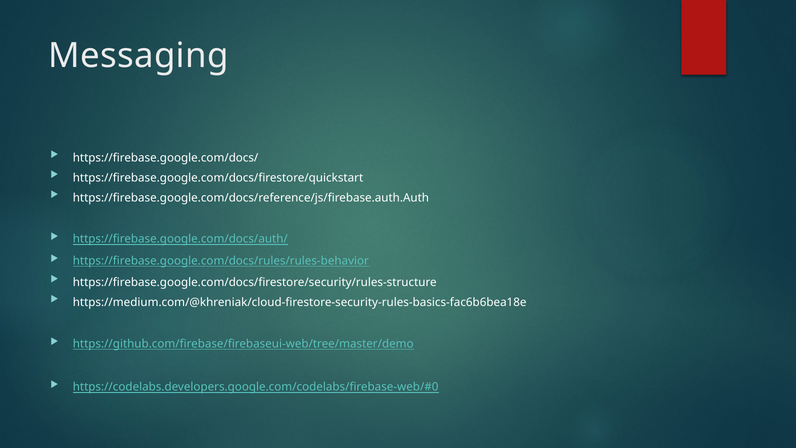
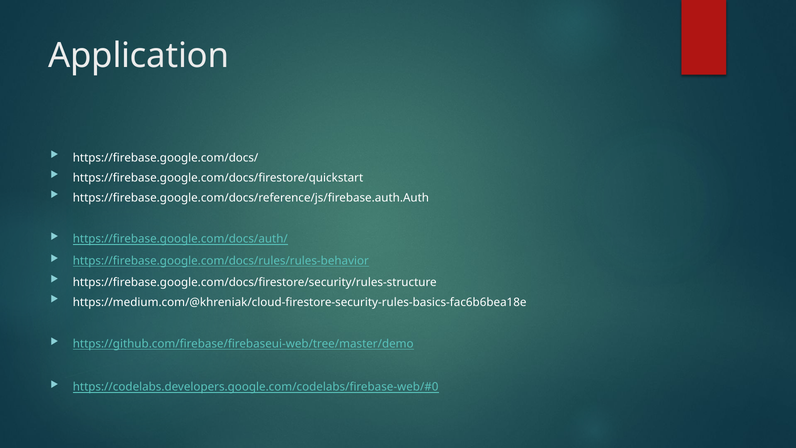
Messaging: Messaging -> Application
